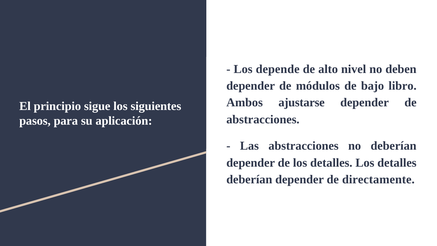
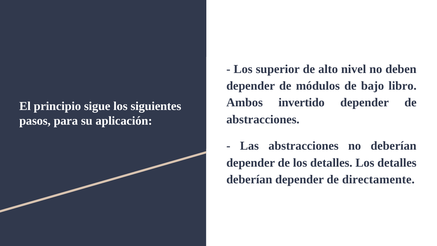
depende: depende -> superior
ajustarse: ajustarse -> invertido
